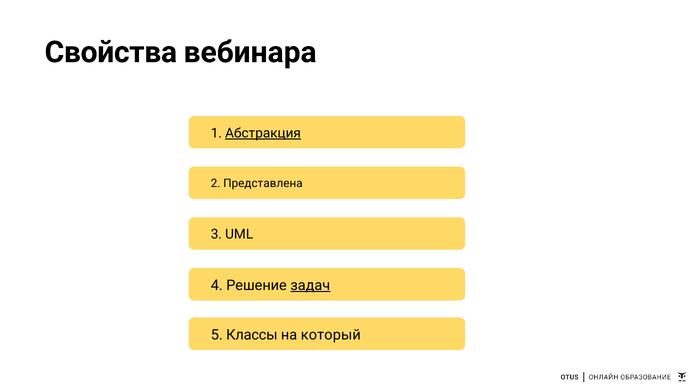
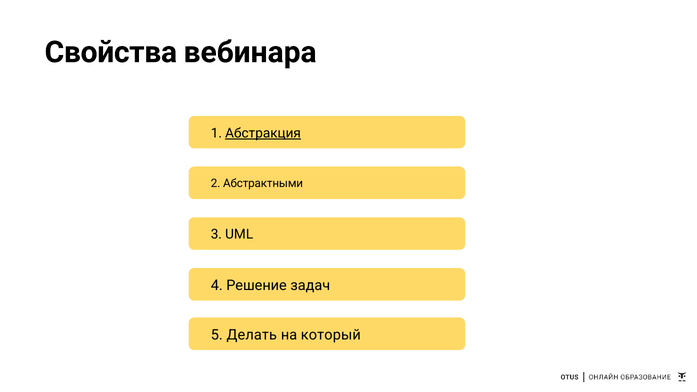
Представлена: Представлена -> Абстрактными
задач underline: present -> none
Классы: Классы -> Делать
